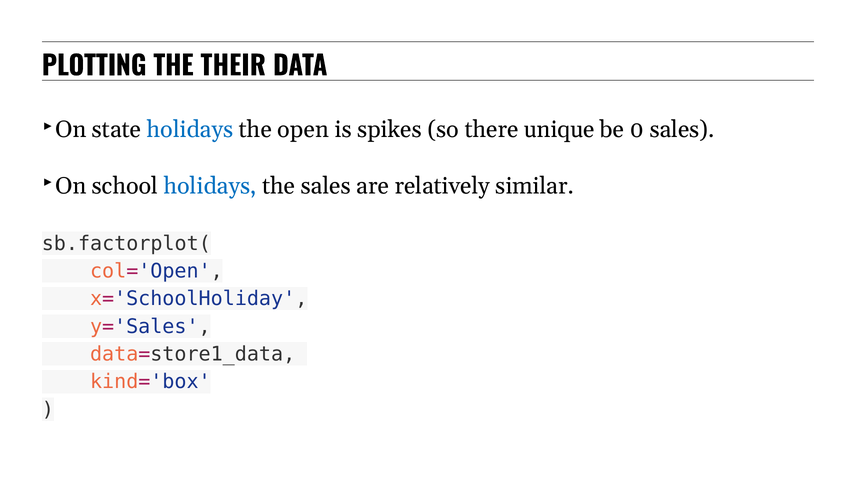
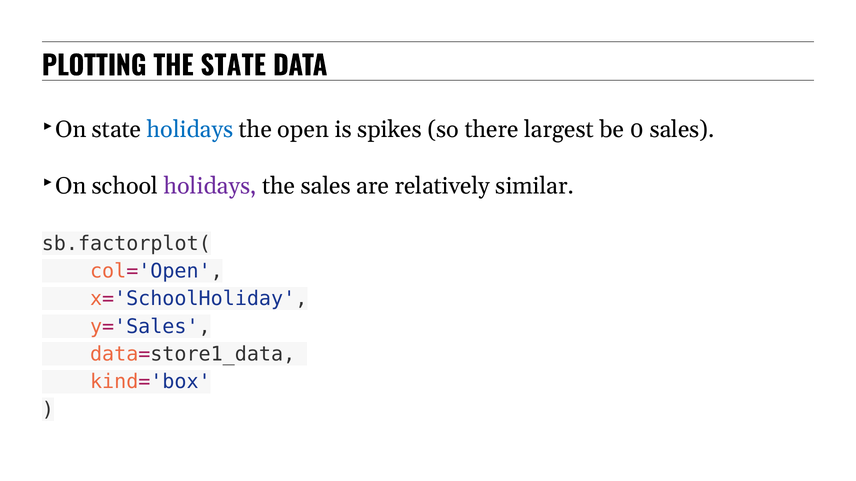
THE THEIR: THEIR -> STATE
unique: unique -> largest
holidays at (210, 186) colour: blue -> purple
